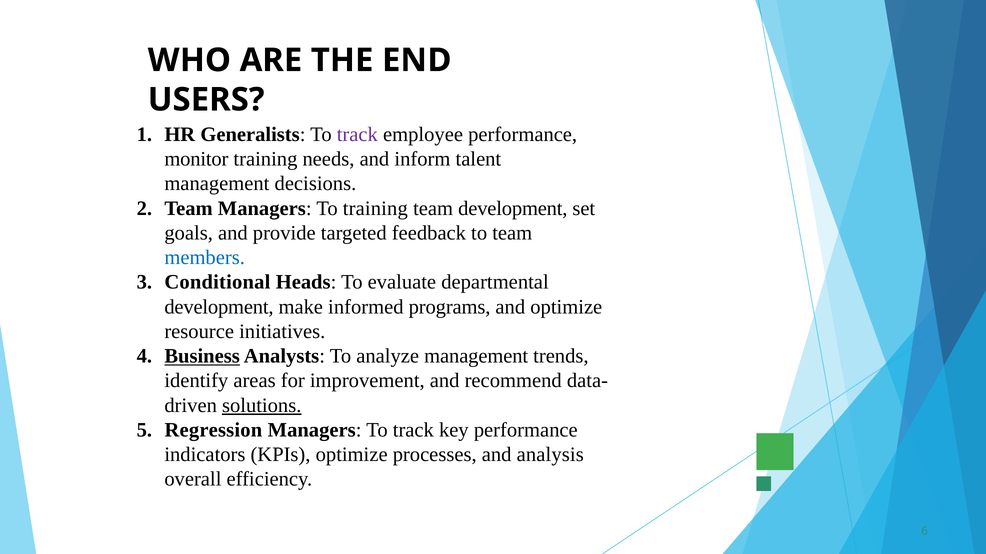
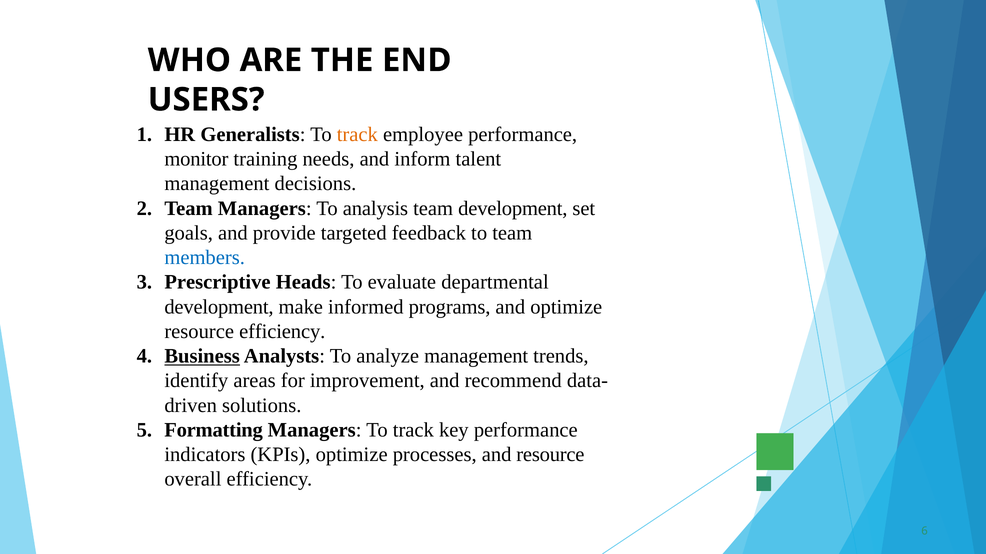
track at (357, 135) colour: purple -> orange
To training: training -> analysis
Conditional: Conditional -> Prescriptive
resource initiatives: initiatives -> efficiency
solutions underline: present -> none
Regression: Regression -> Formatting
and analysis: analysis -> resource
